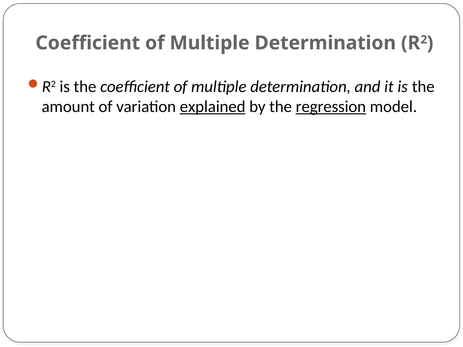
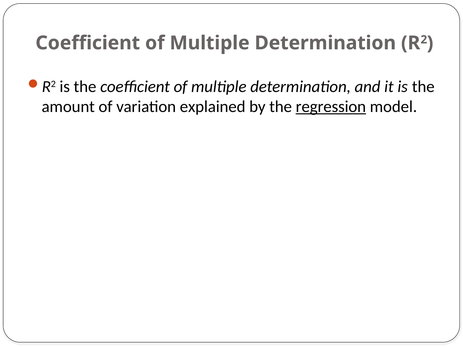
explained underline: present -> none
